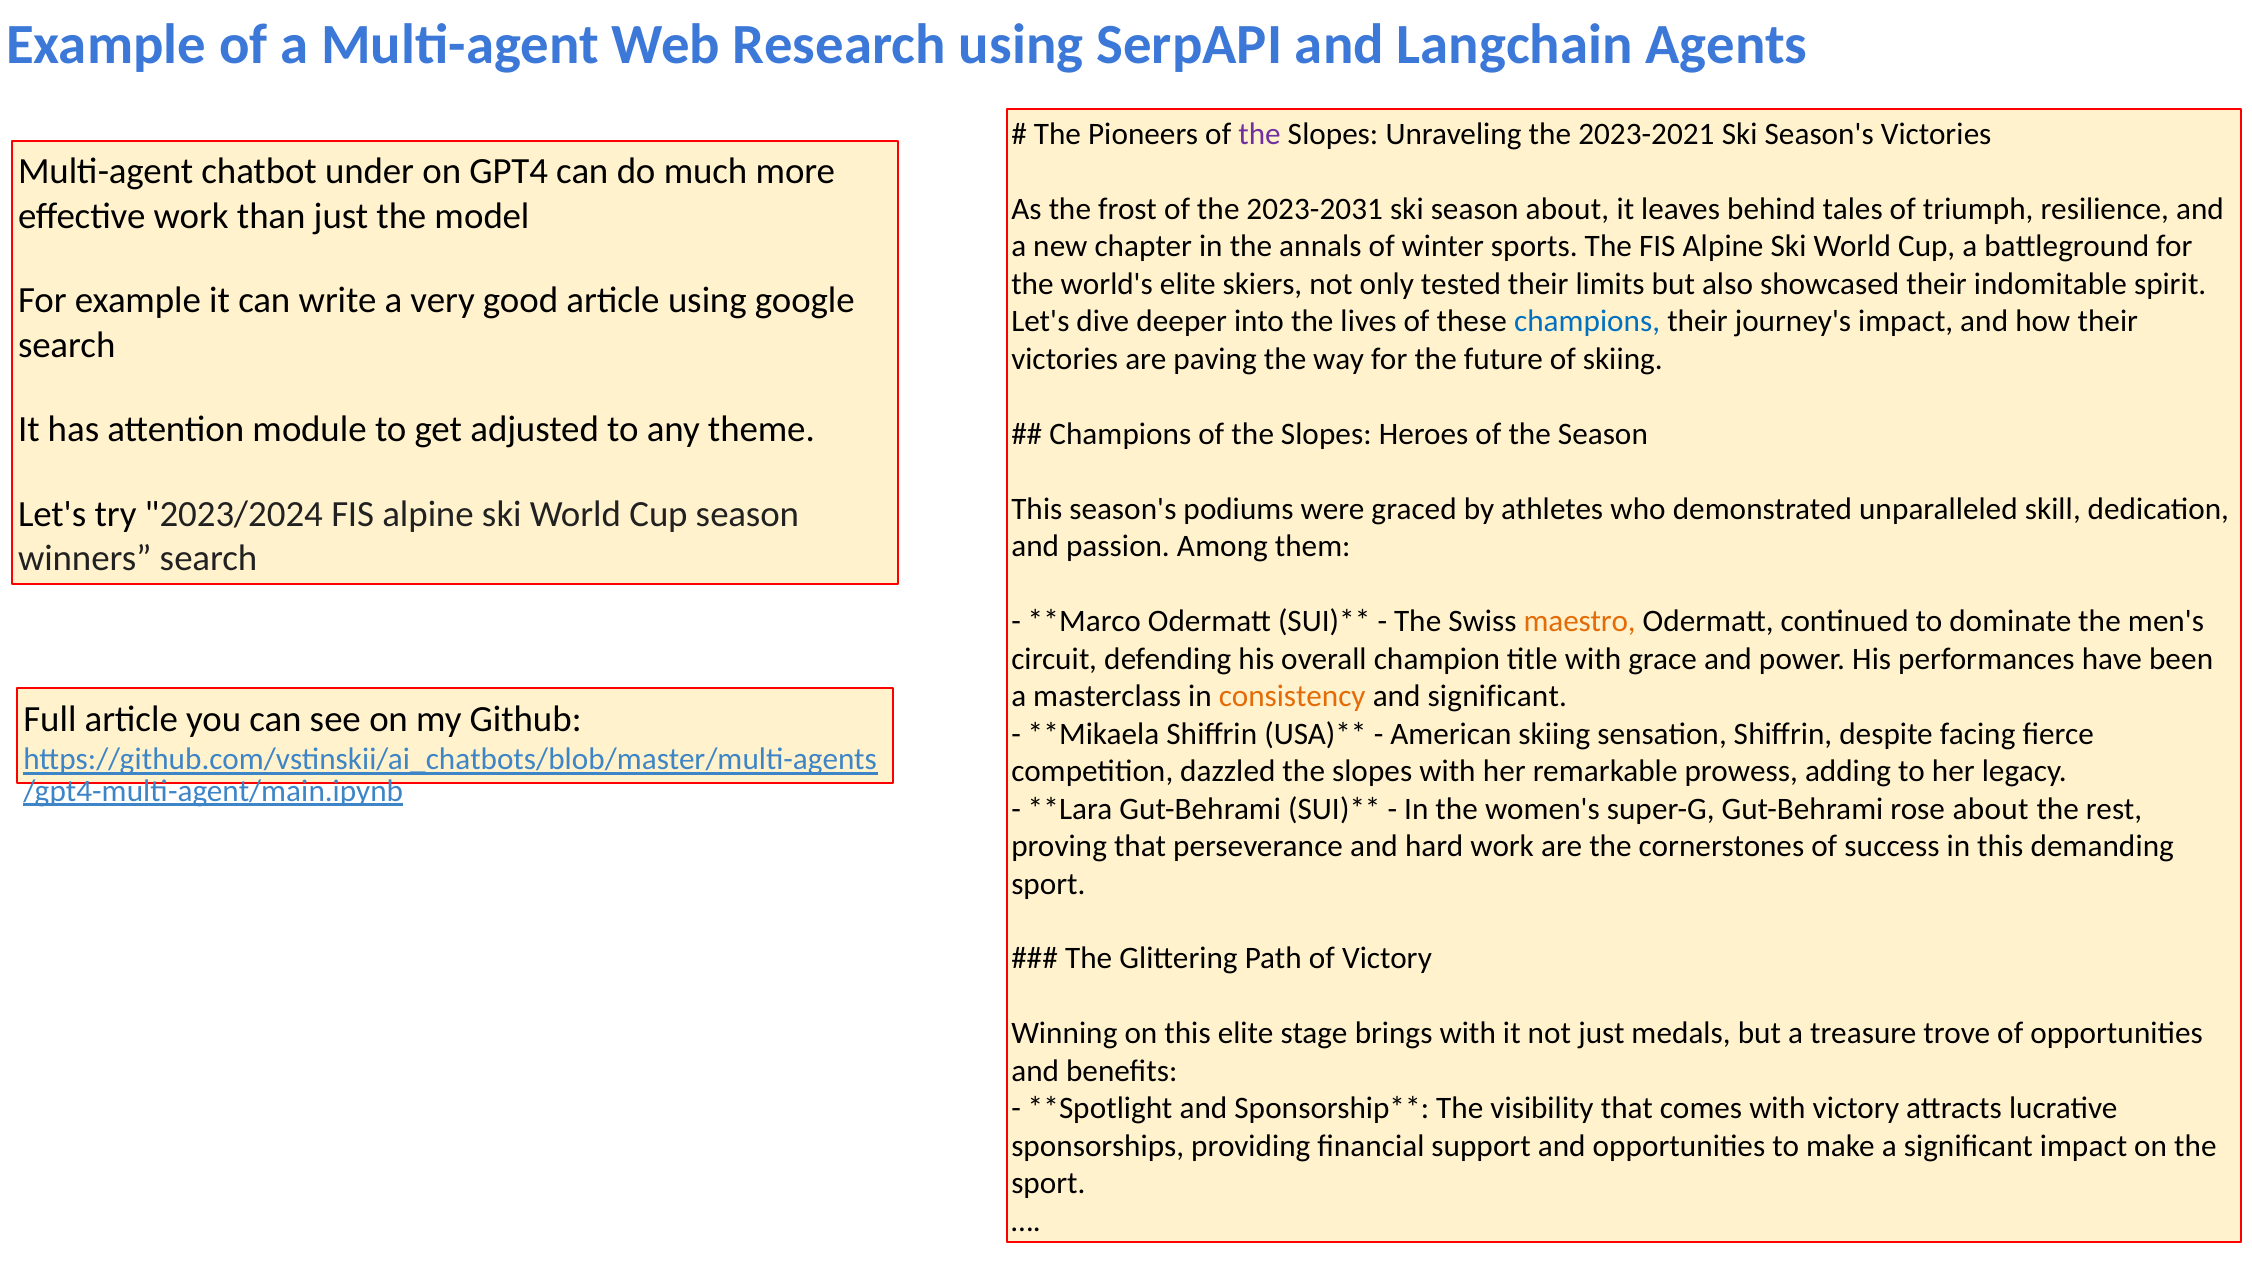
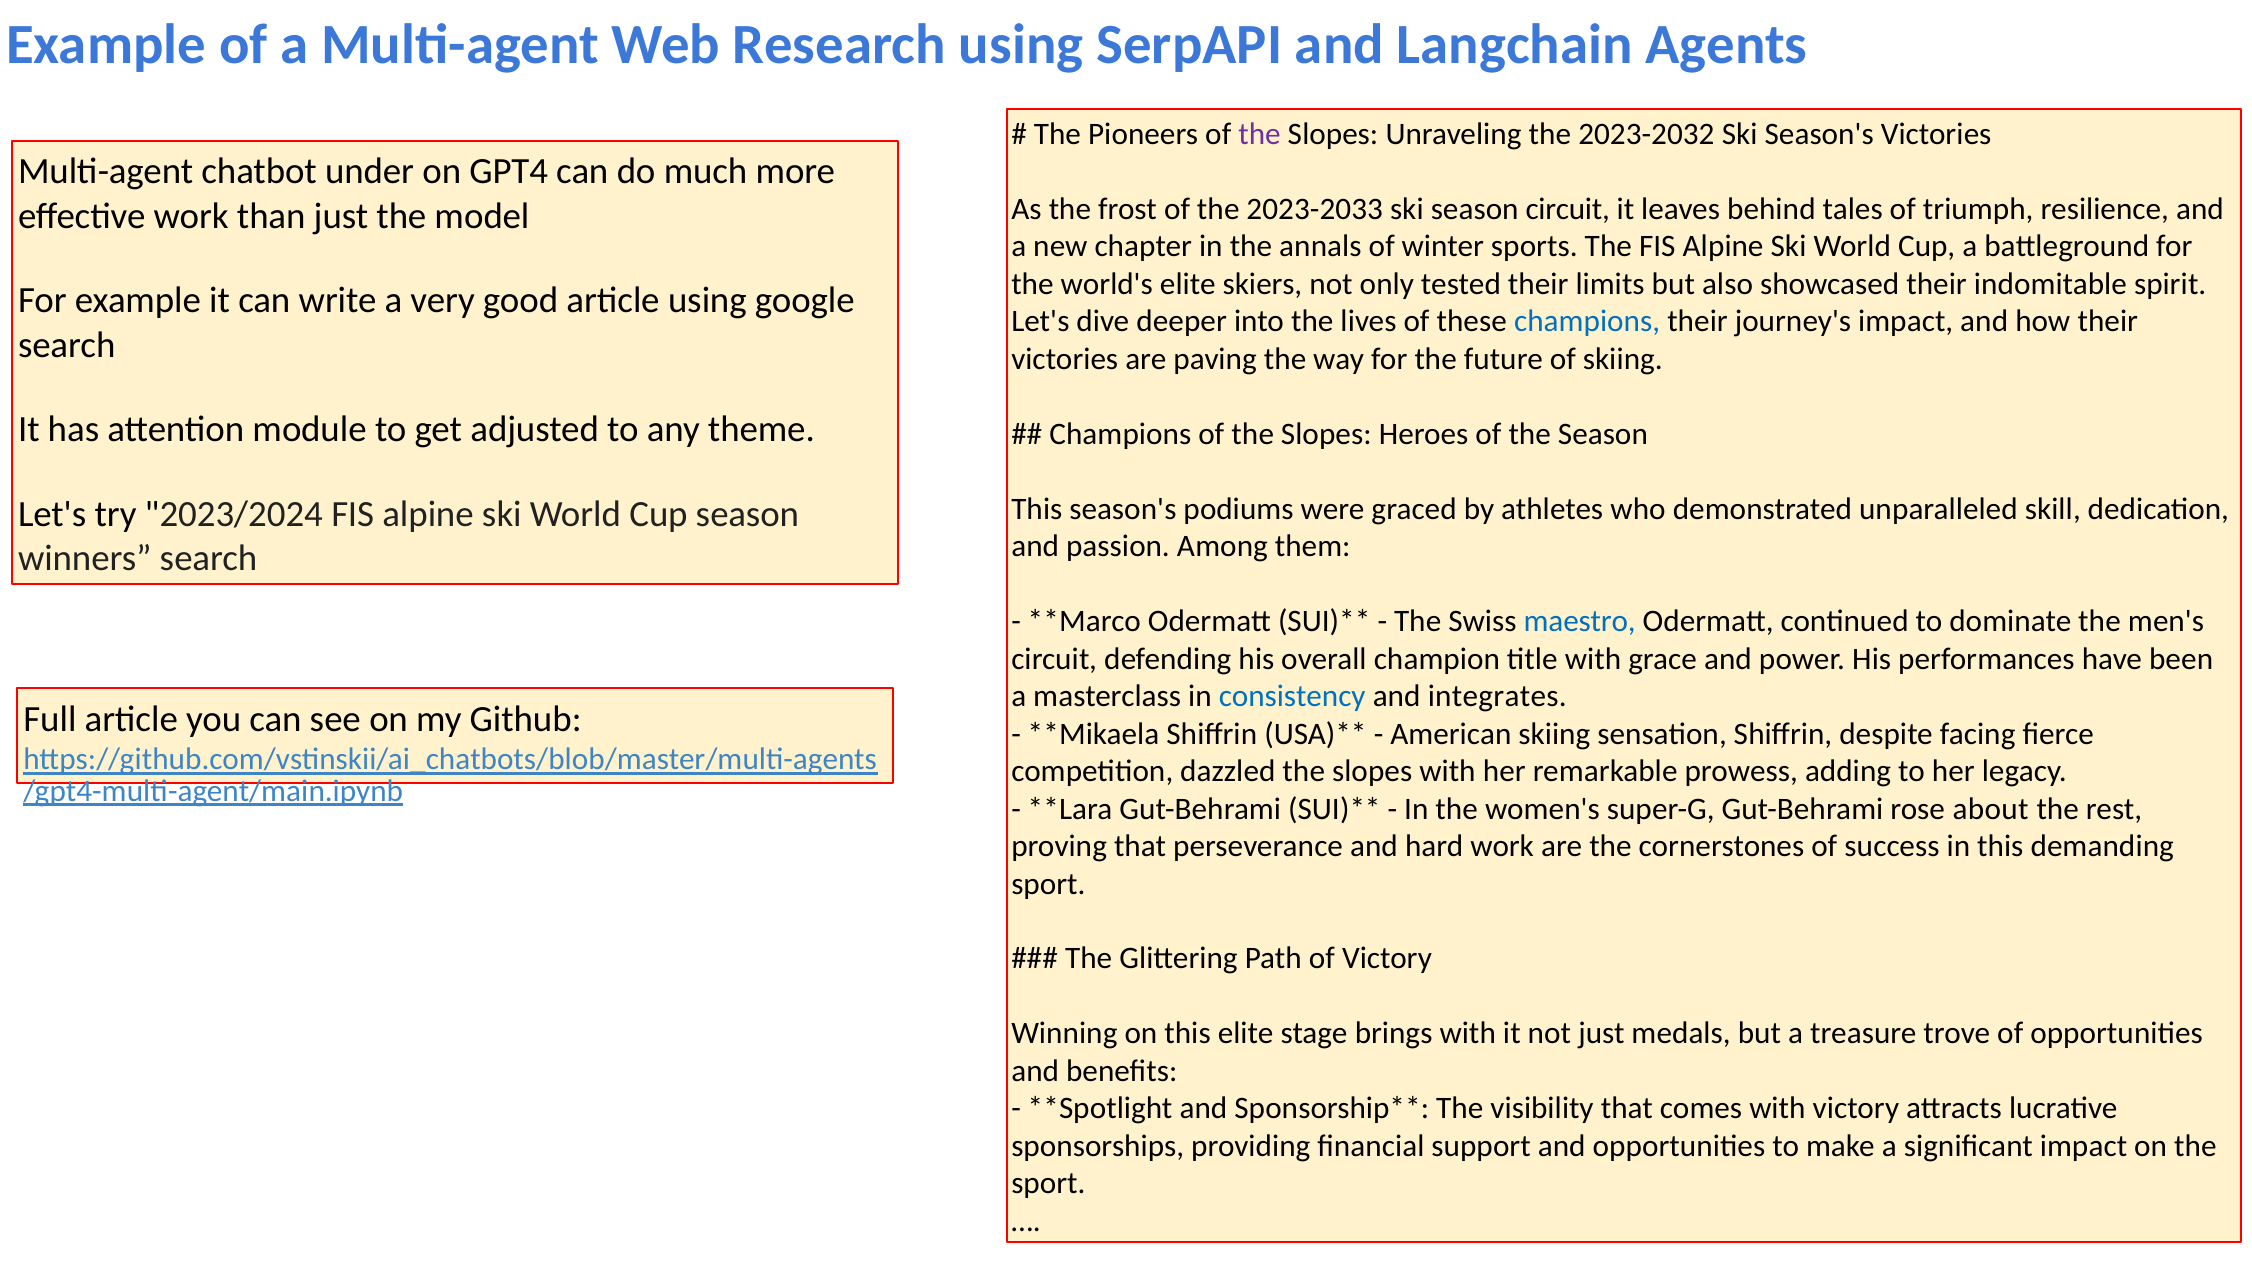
2023-2021: 2023-2021 -> 2023-2032
2023-2031: 2023-2031 -> 2023-2033
season about: about -> circuit
maestro colour: orange -> blue
consistency colour: orange -> blue
and significant: significant -> integrates
